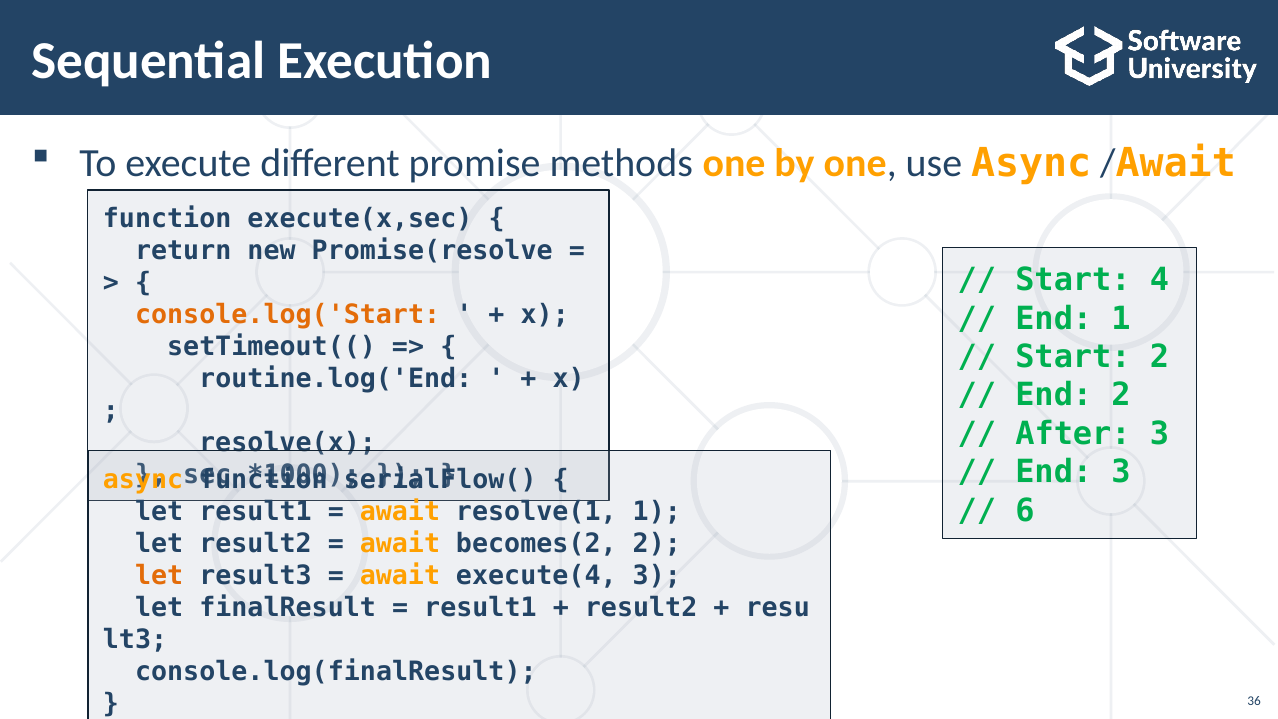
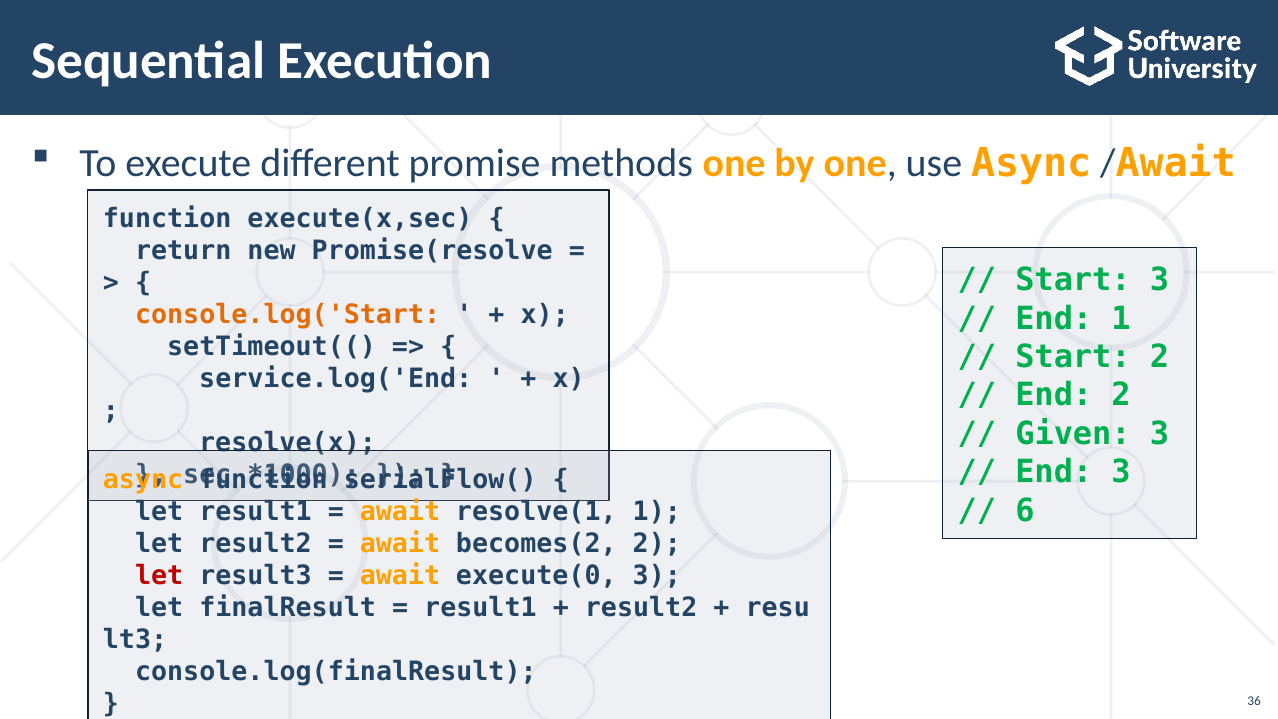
Start 4: 4 -> 3
routine.log('End: routine.log('End -> service.log('End
After: After -> Given
let at (159, 575) colour: orange -> red
execute(4: execute(4 -> execute(0
